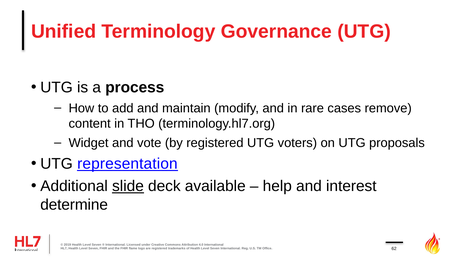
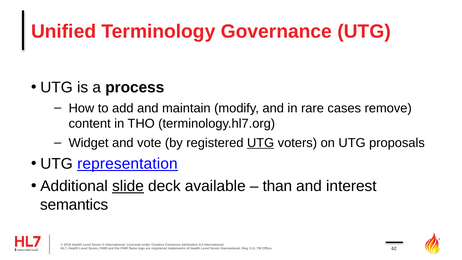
UTG at (261, 143) underline: none -> present
help: help -> than
determine: determine -> semantics
